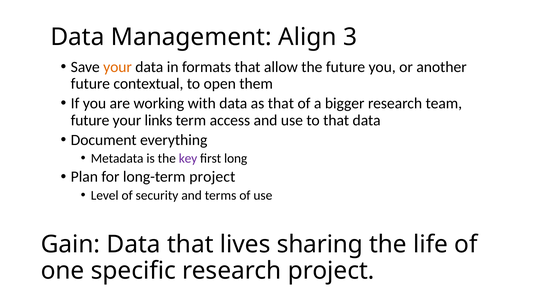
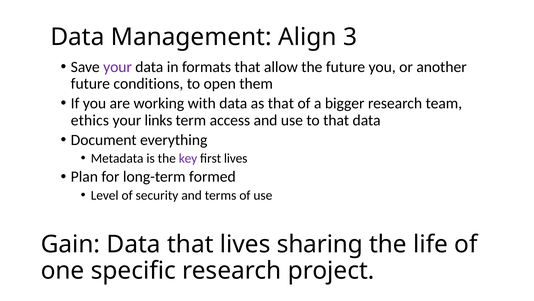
your at (118, 67) colour: orange -> purple
contextual: contextual -> conditions
future at (90, 120): future -> ethics
first long: long -> lives
long-term project: project -> formed
